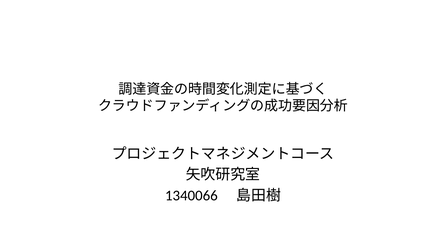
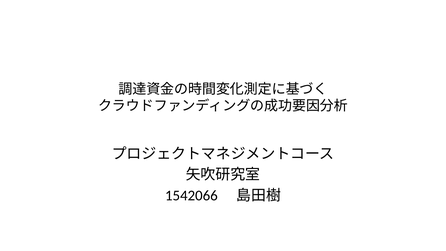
1340066: 1340066 -> 1542066
